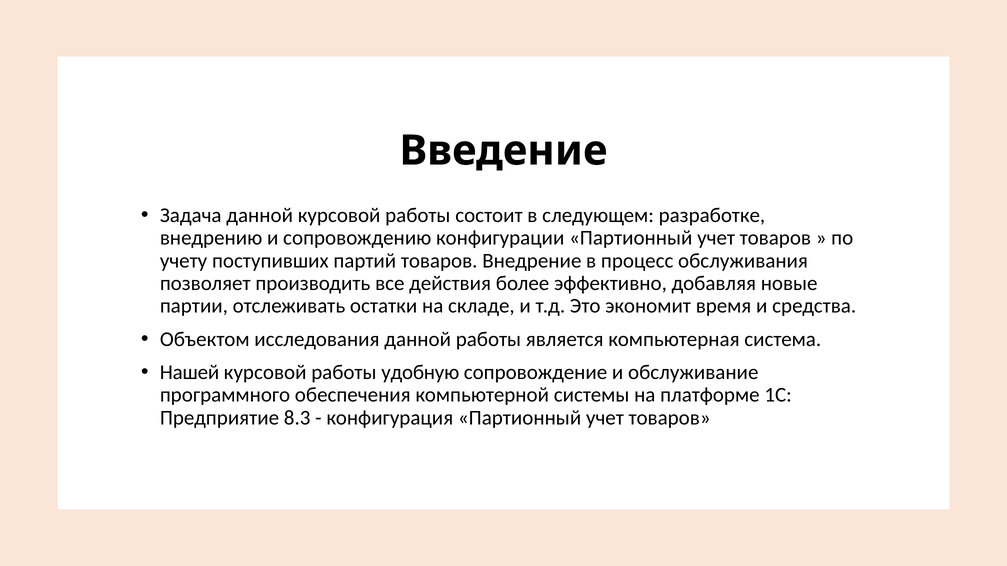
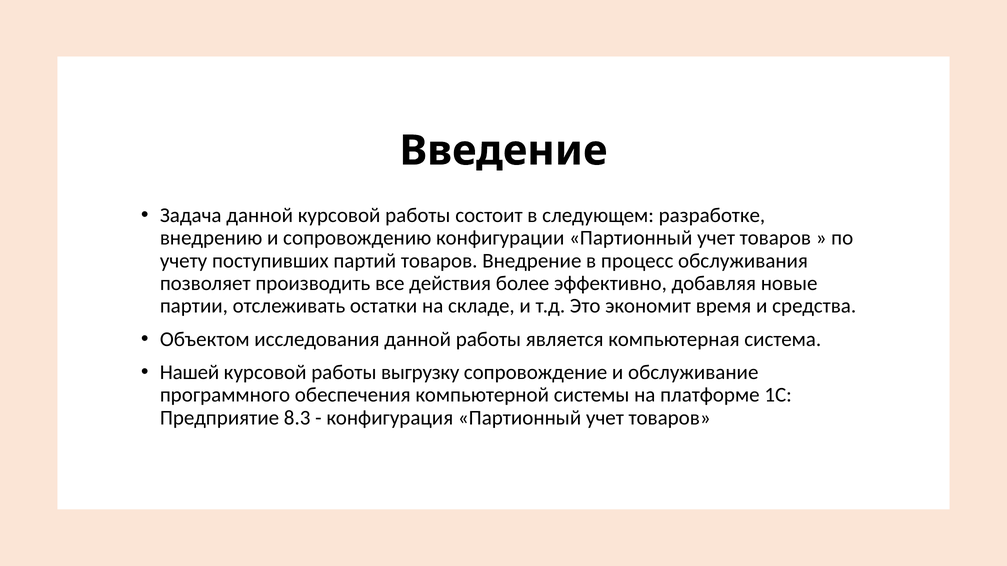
удобную: удобную -> выгрузку
